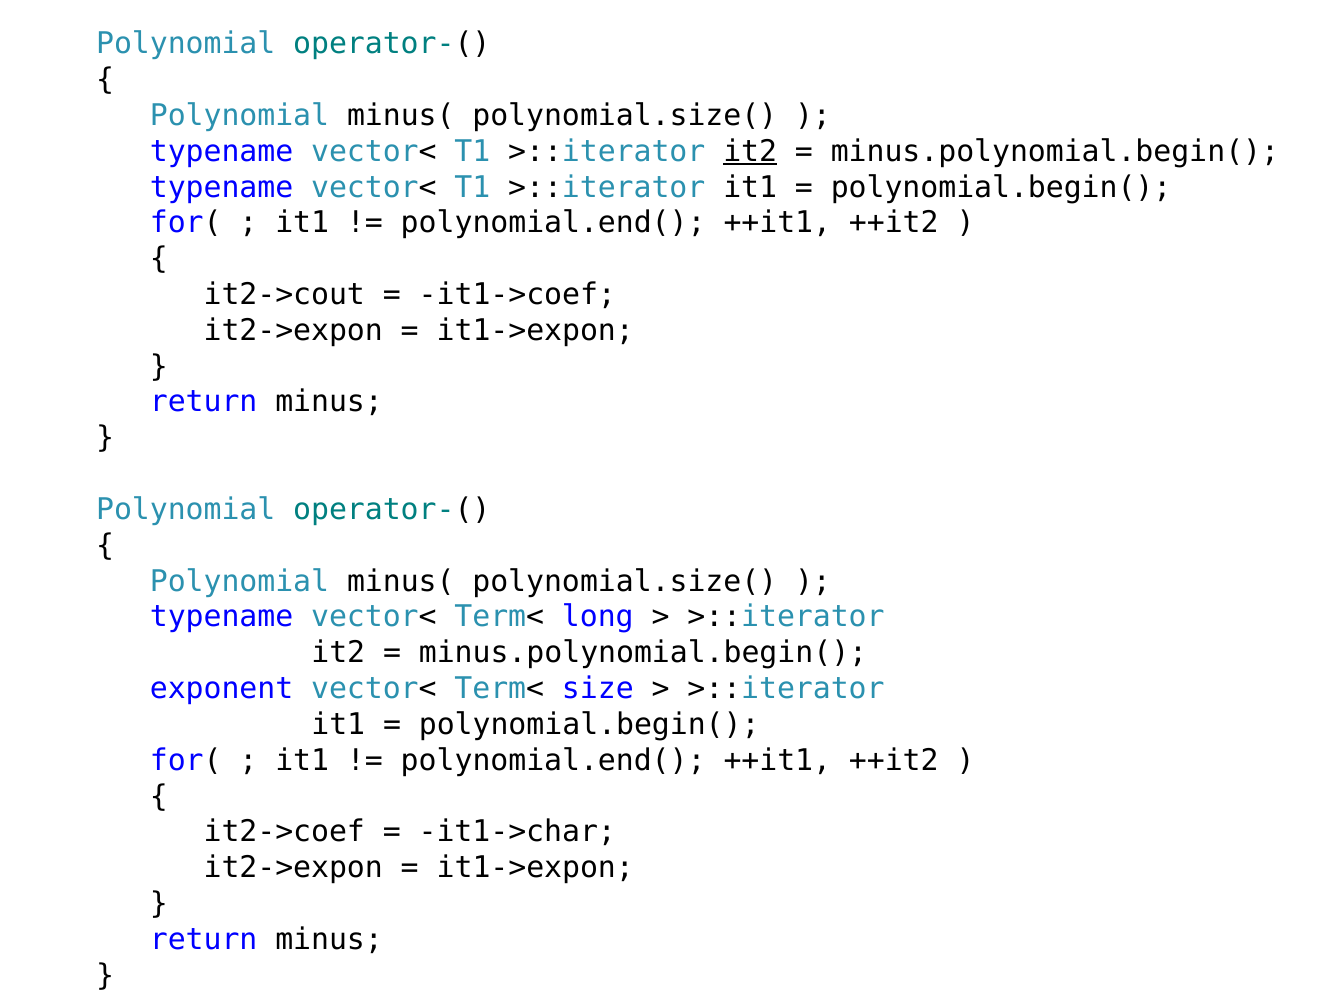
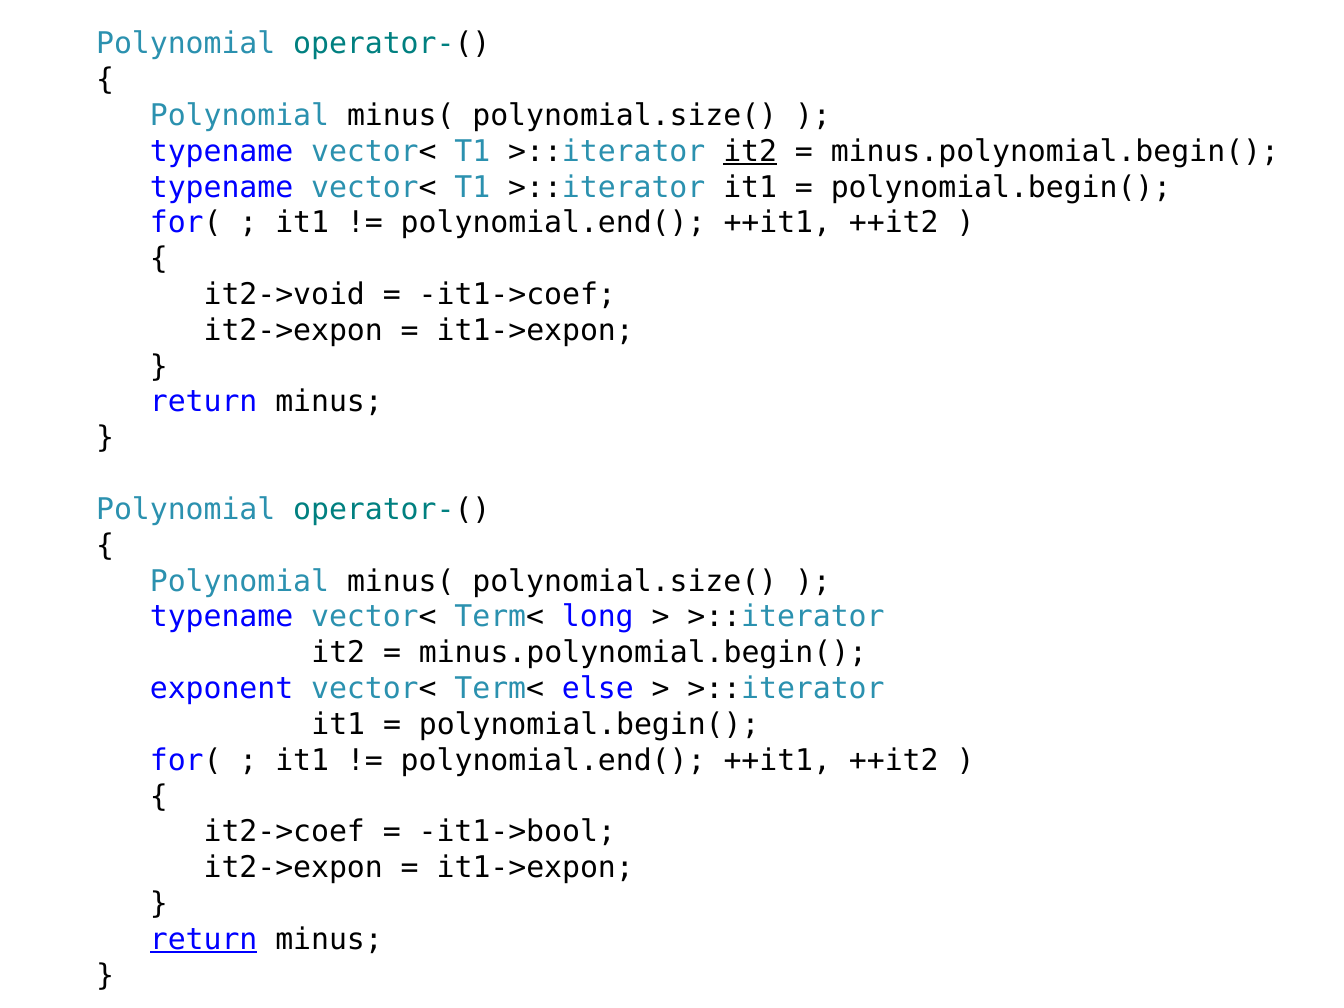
it2->cout: it2->cout -> it2->void
size: size -> else
it1->char: it1->char -> it1->bool
return at (204, 939) underline: none -> present
